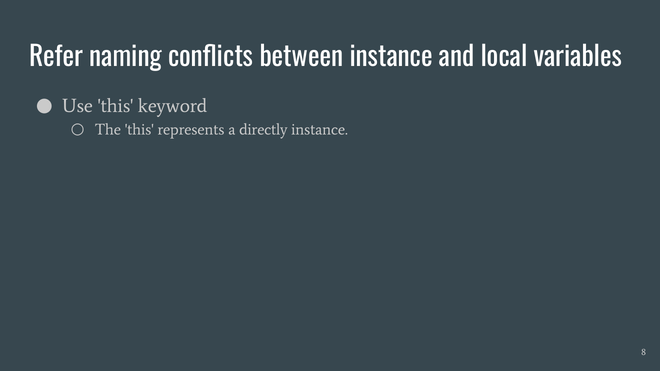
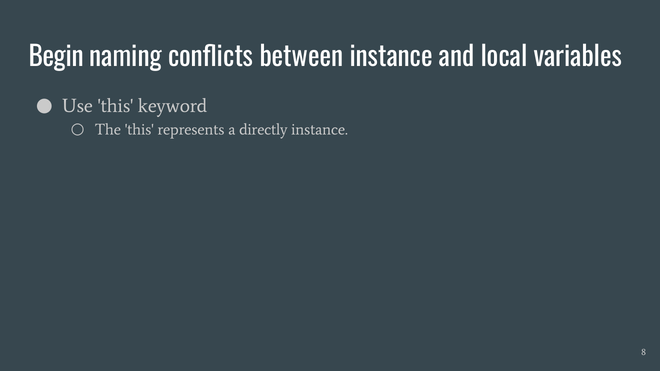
Refer: Refer -> Begin
